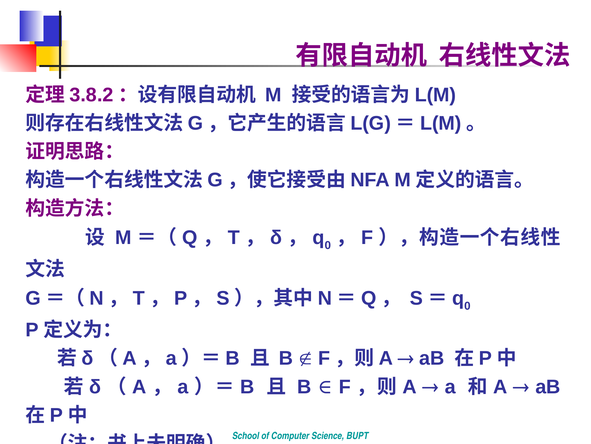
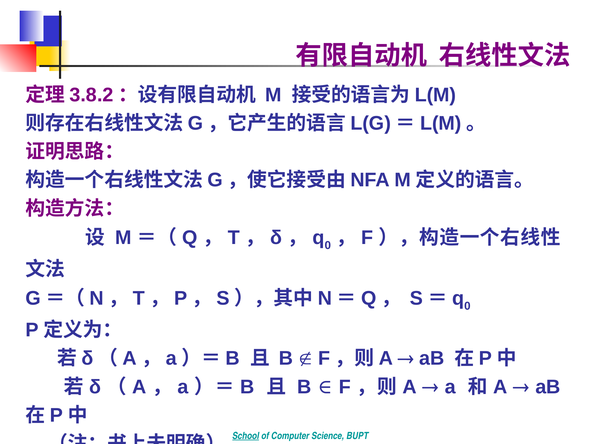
School underline: none -> present
